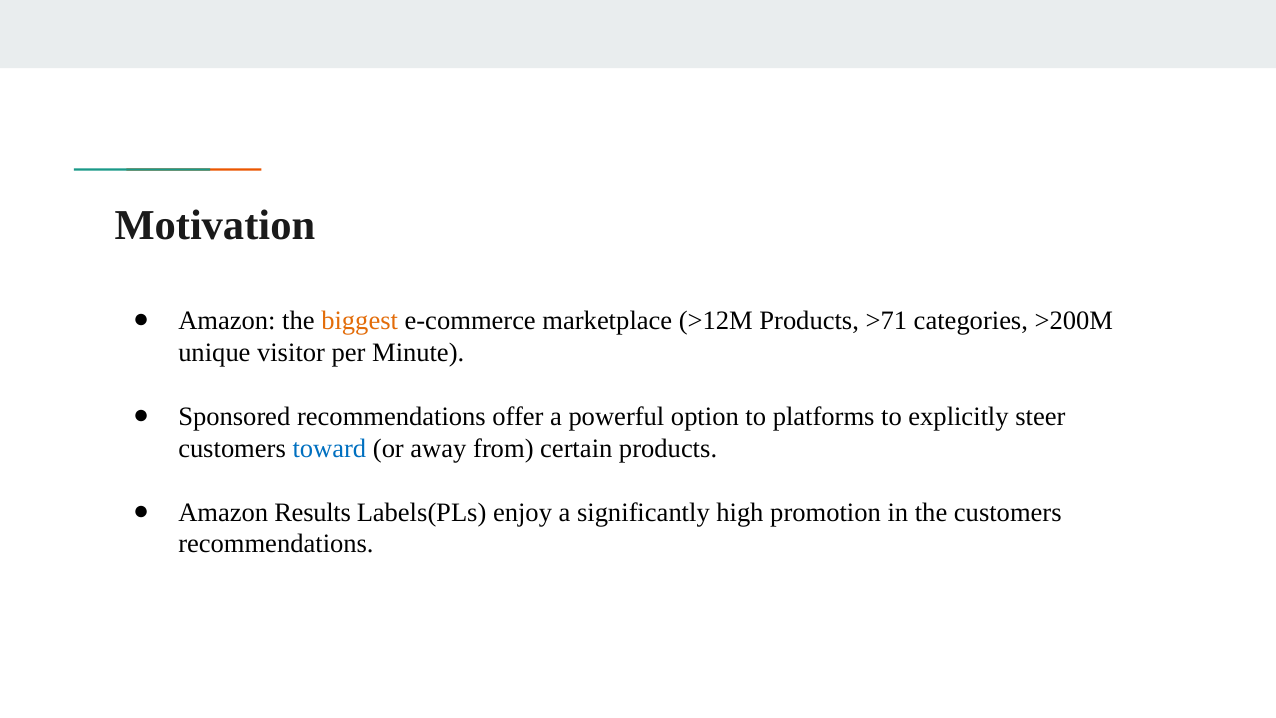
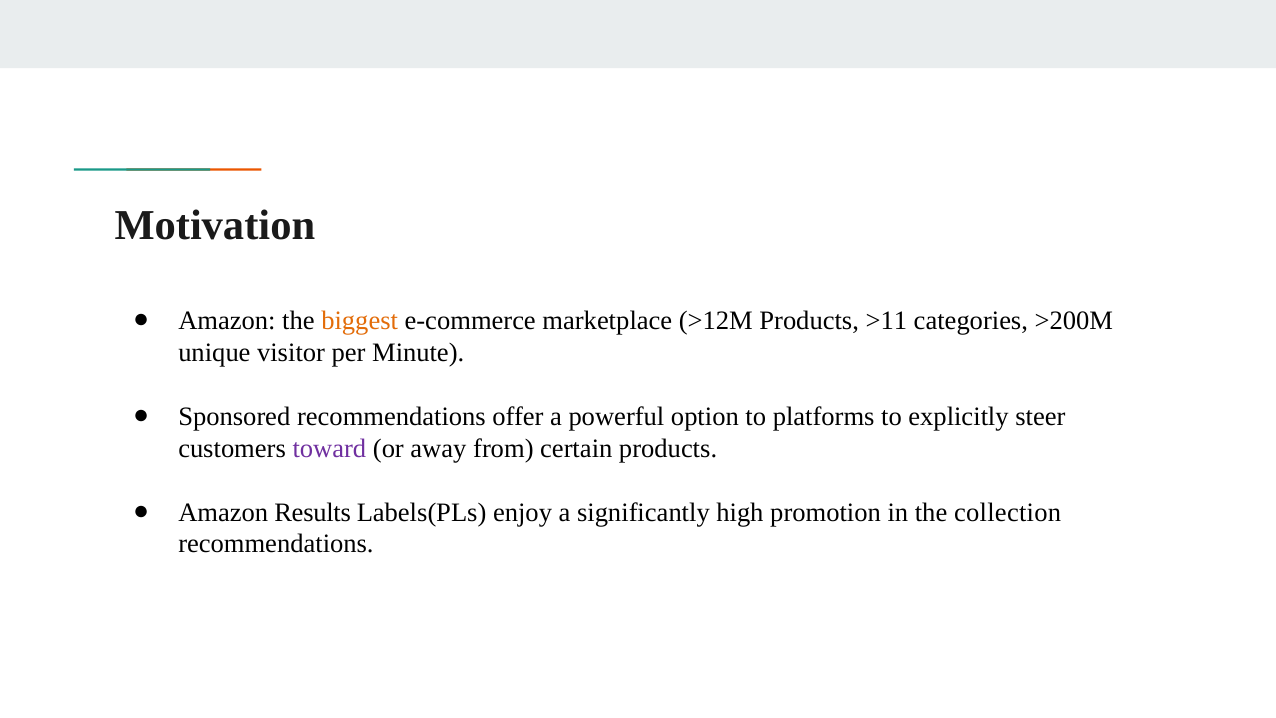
>71: >71 -> >11
toward colour: blue -> purple
the customers: customers -> collection
